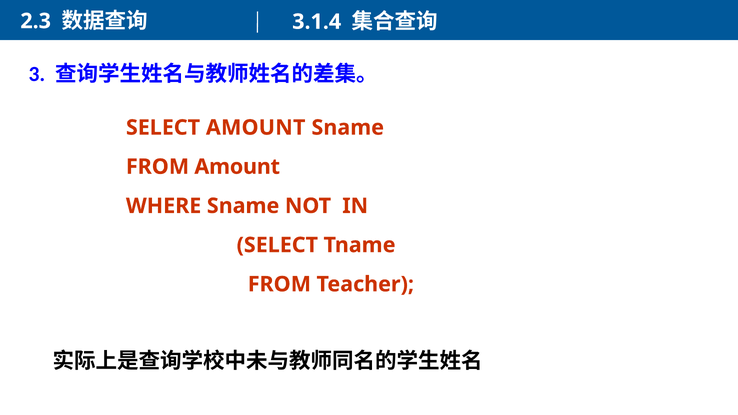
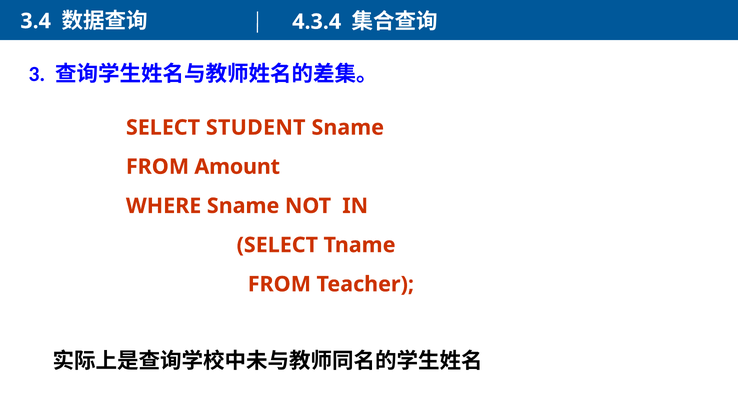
2.3: 2.3 -> 3.4
3.1.4: 3.1.4 -> 4.3.4
SELECT AMOUNT: AMOUNT -> STUDENT
